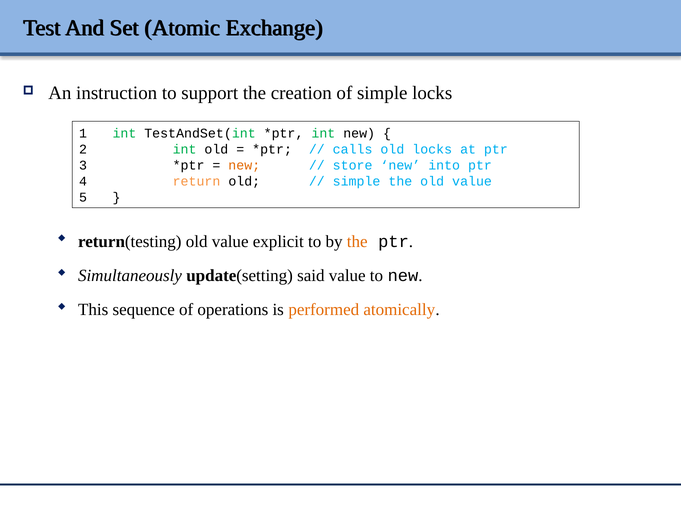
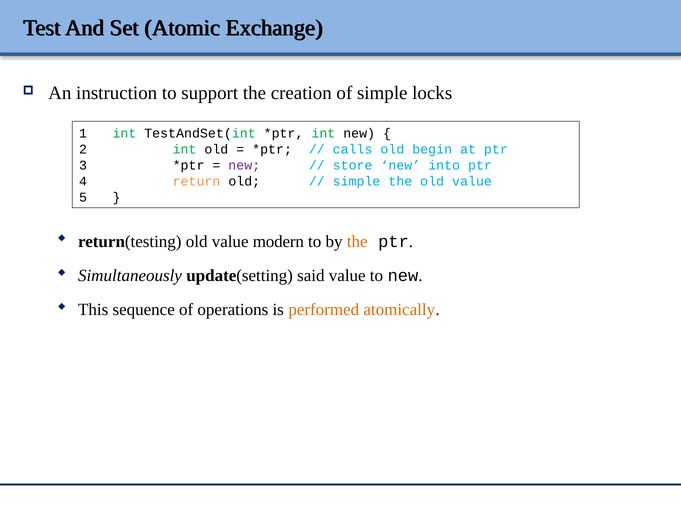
old locks: locks -> begin
new at (244, 165) colour: orange -> purple
explicit: explicit -> modern
